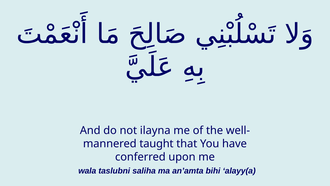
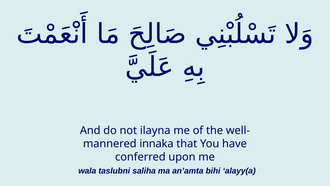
taught: taught -> innaka
